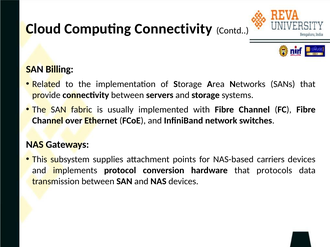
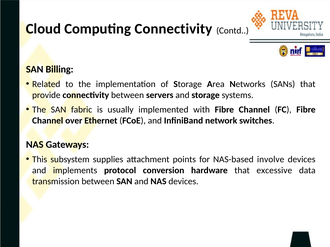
carriers: carriers -> involve
protocols: protocols -> excessive
